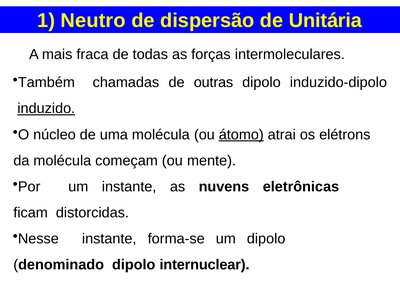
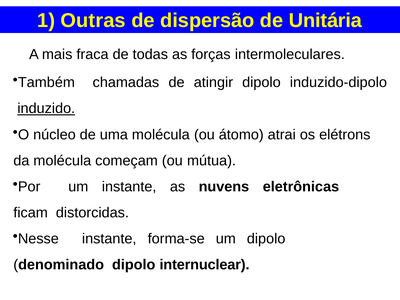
Neutro: Neutro -> Outras
outras: outras -> atingir
átomo underline: present -> none
mente: mente -> mútua
